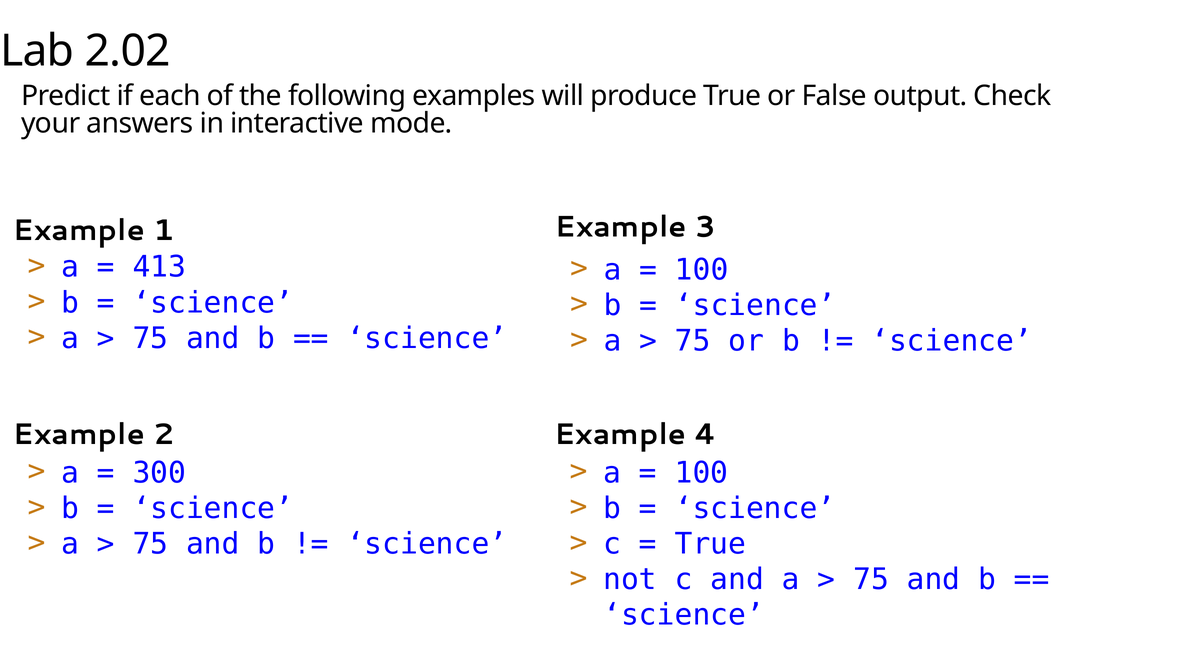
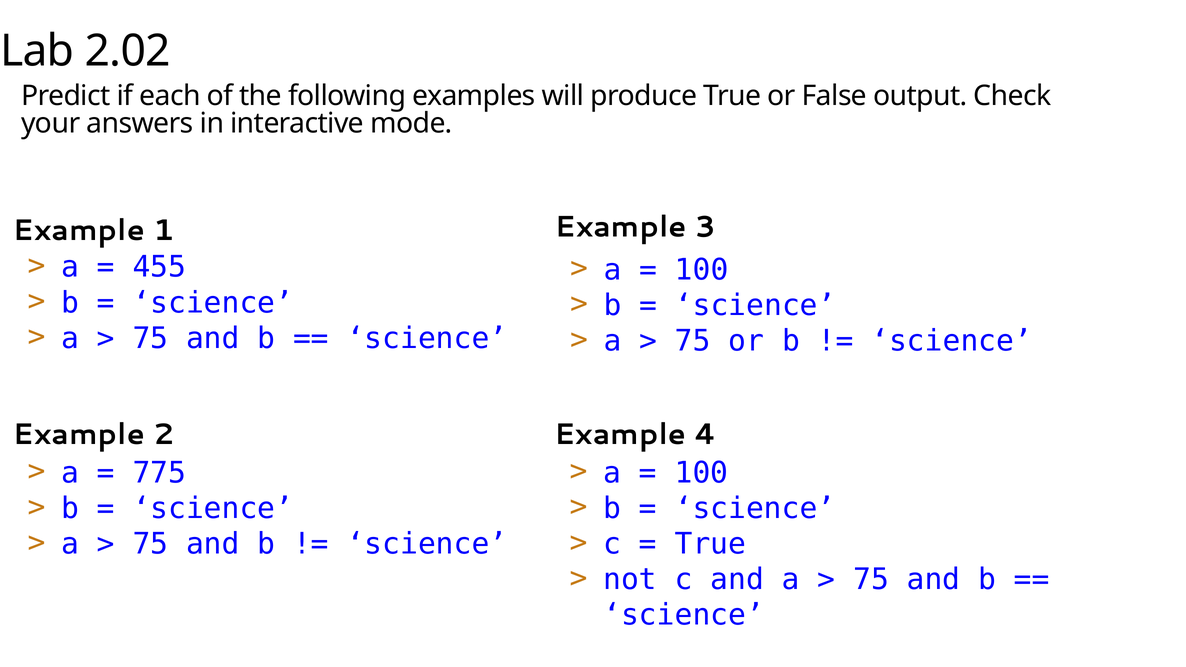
413: 413 -> 455
300: 300 -> 775
